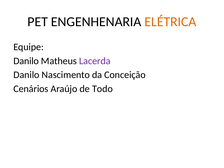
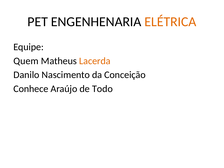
Danilo at (26, 61): Danilo -> Quem
Lacerda colour: purple -> orange
Cenários: Cenários -> Conhece
